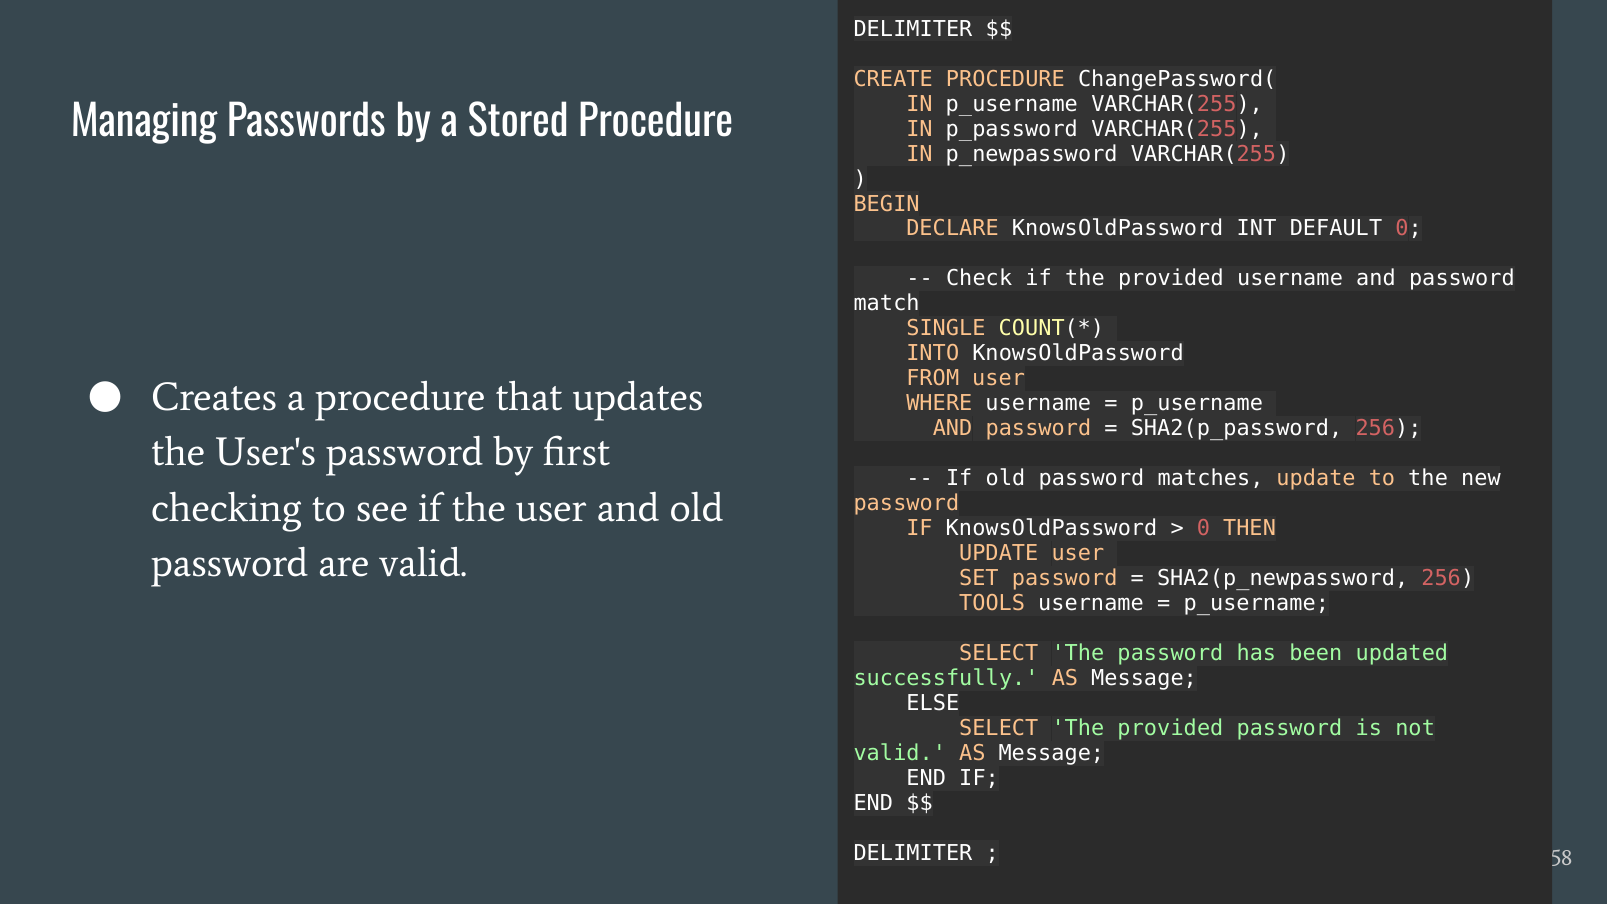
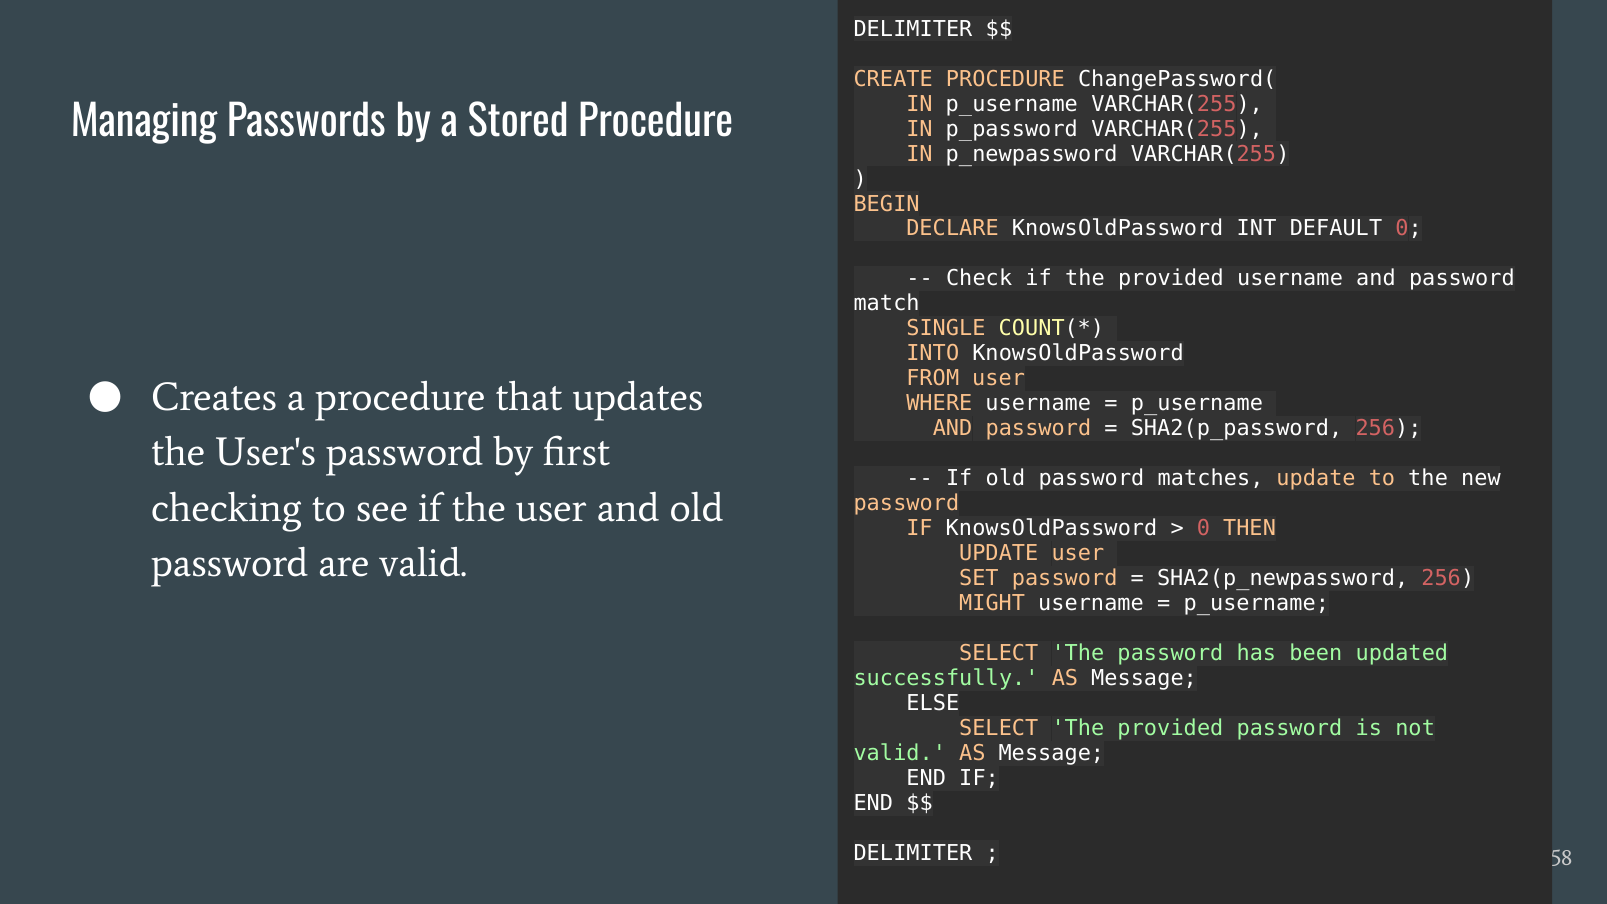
TOOLS: TOOLS -> MIGHT
